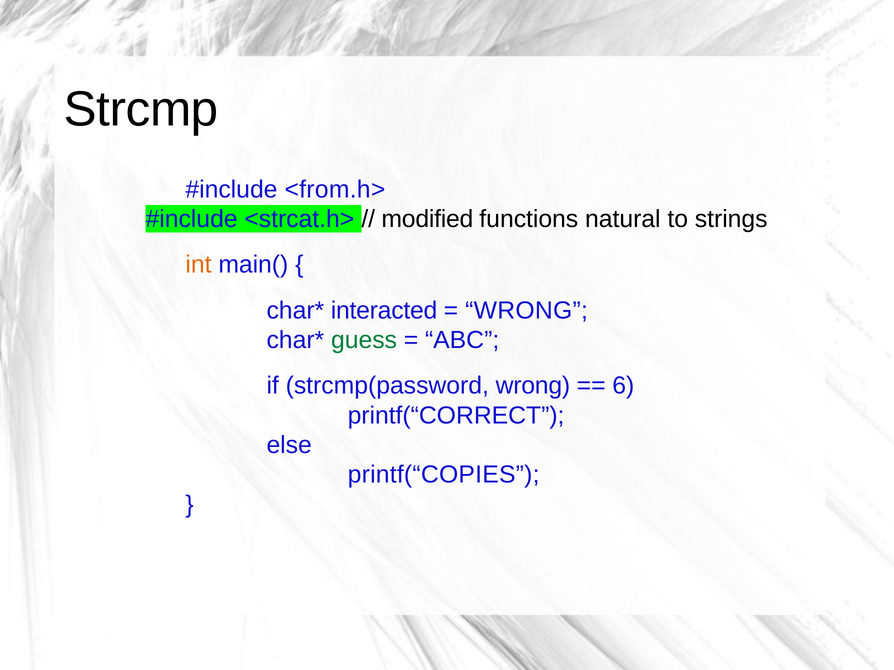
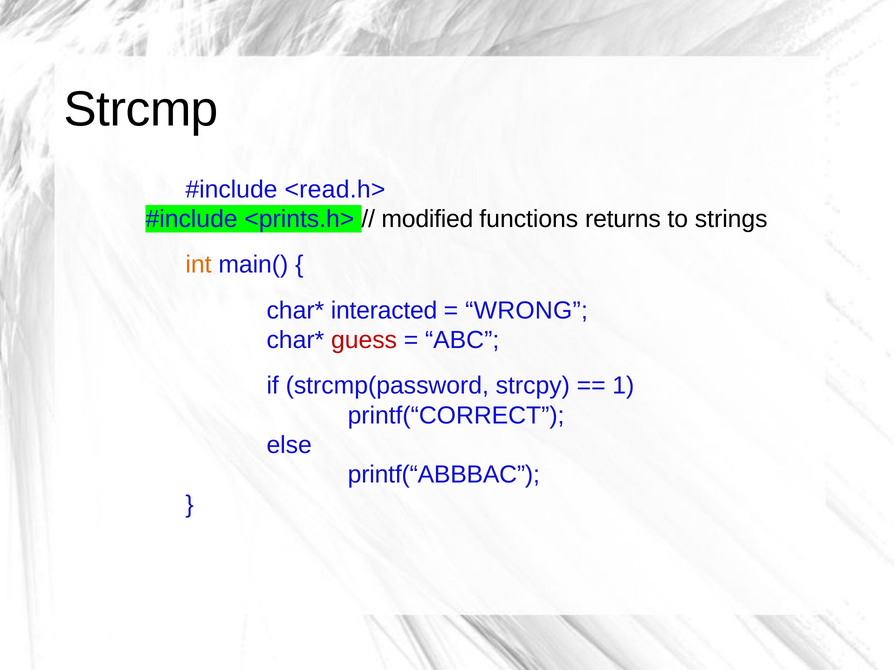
<from.h>: <from.h> -> <read.h>
<strcat.h>: <strcat.h> -> <prints.h>
natural: natural -> returns
guess colour: green -> red
strcmp(password wrong: wrong -> strcpy
6: 6 -> 1
printf(“COPIES: printf(“COPIES -> printf(“ABBBAC
